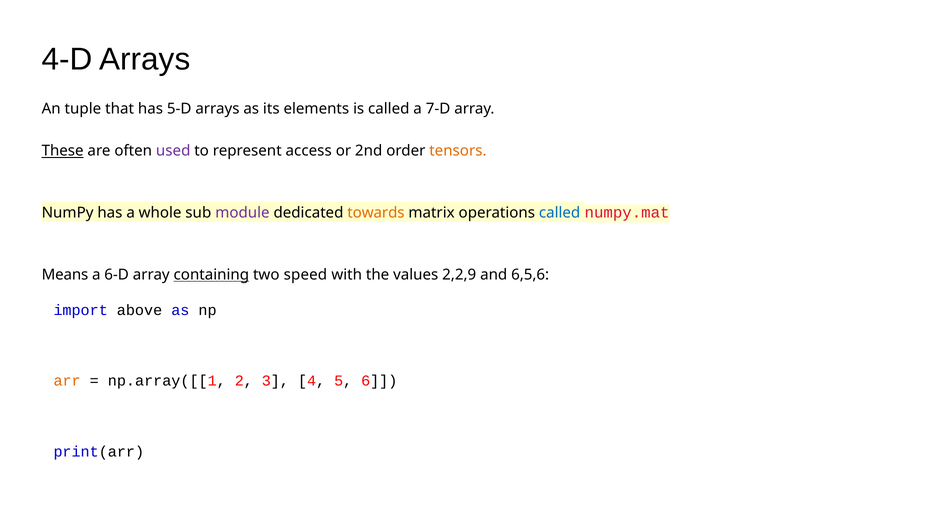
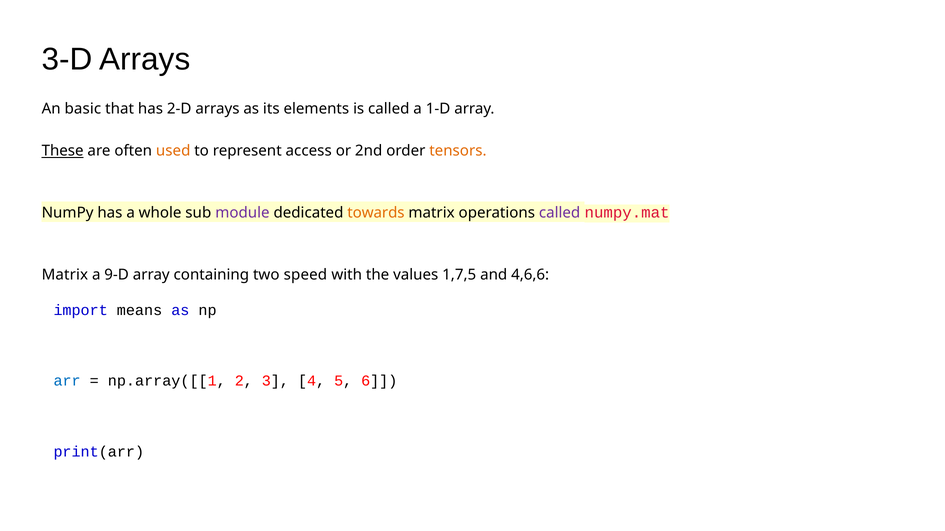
4-D: 4-D -> 3-D
tuple: tuple -> basic
5-D: 5-D -> 2-D
7-D: 7-D -> 1-D
used colour: purple -> orange
called at (560, 213) colour: blue -> purple
Means at (65, 275): Means -> Matrix
6-D: 6-D -> 9-D
containing underline: present -> none
2,2,9: 2,2,9 -> 1,7,5
6,5,6: 6,5,6 -> 4,6,6
above: above -> means
arr colour: orange -> blue
